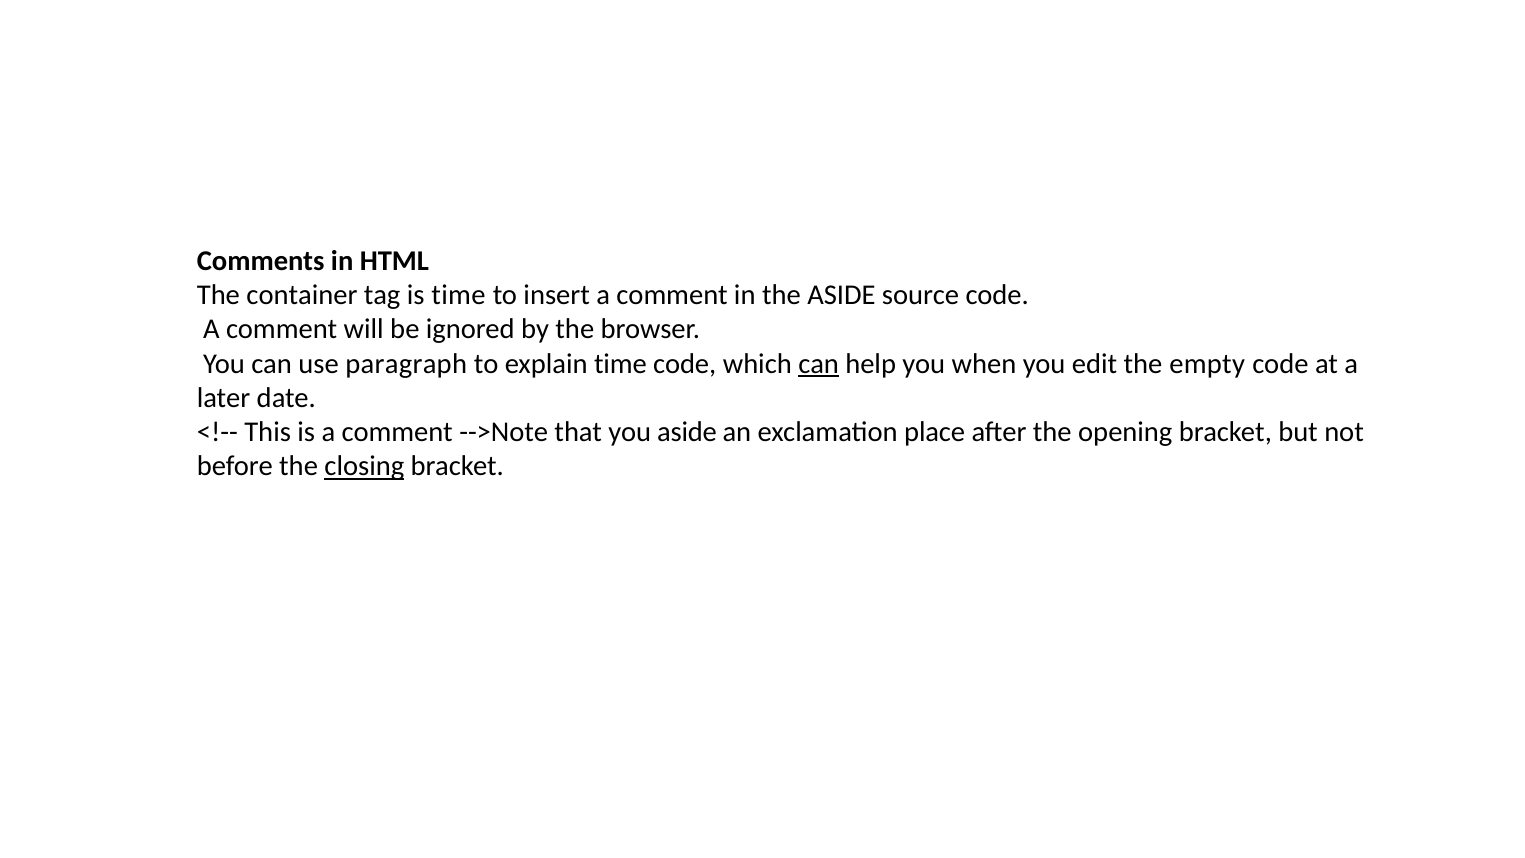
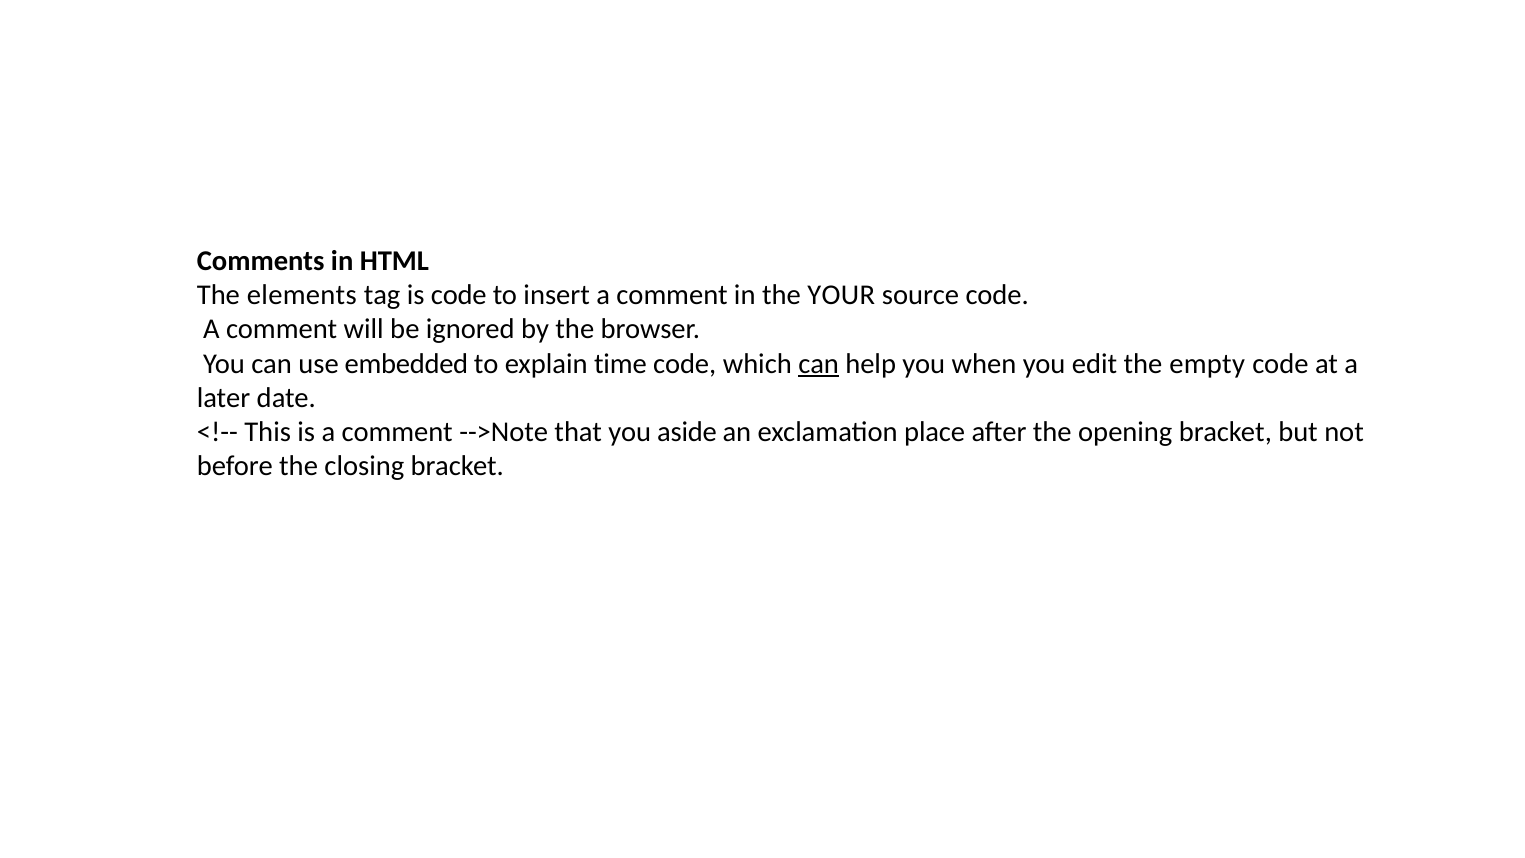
container: container -> elements
is time: time -> code
the ASIDE: ASIDE -> YOUR
paragraph: paragraph -> embedded
closing underline: present -> none
